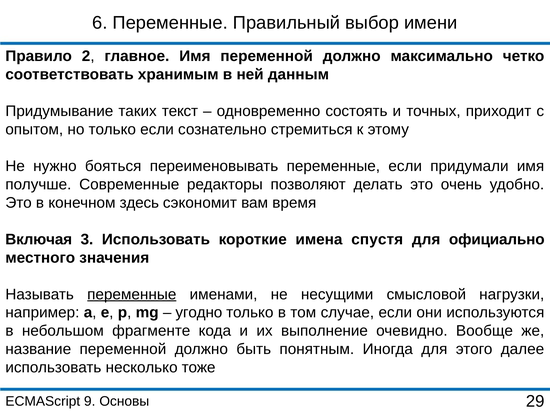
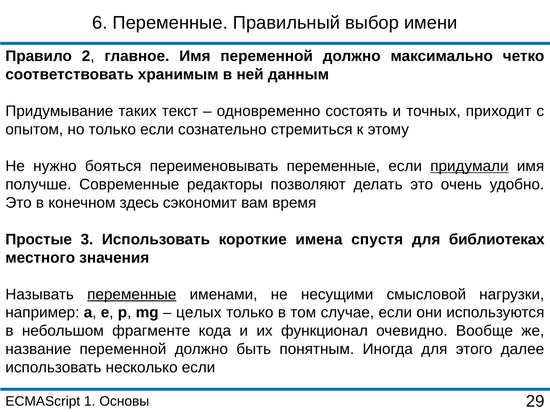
придумали underline: none -> present
Включая: Включая -> Простые
официально: официально -> библиотеках
угодно: угодно -> целых
выполнение: выполнение -> функционал
несколько тоже: тоже -> если
9: 9 -> 1
